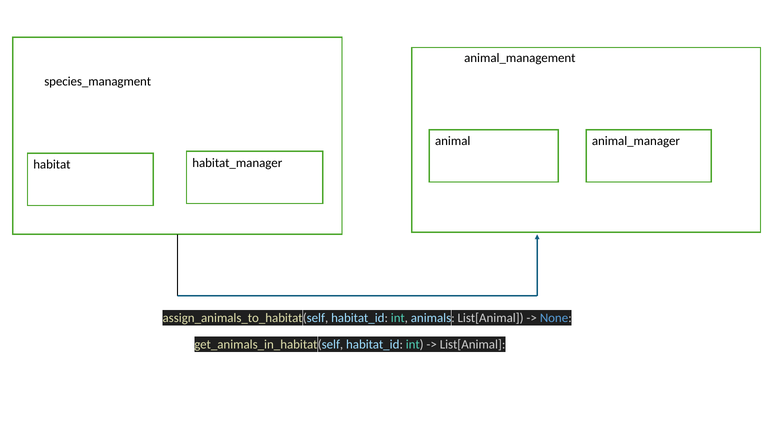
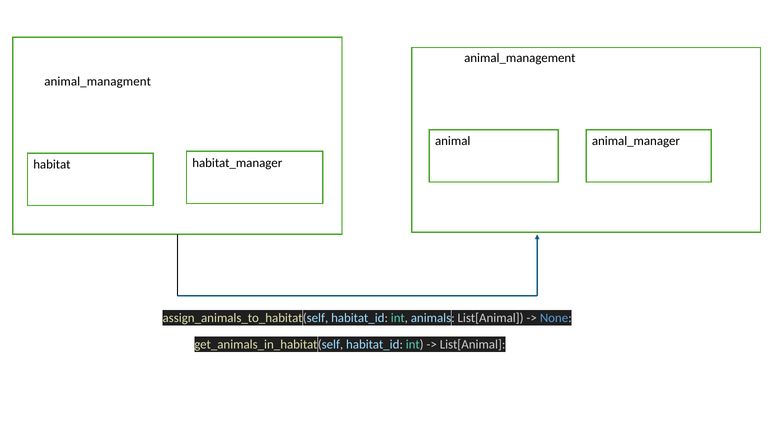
species_managment: species_managment -> animal_managment
